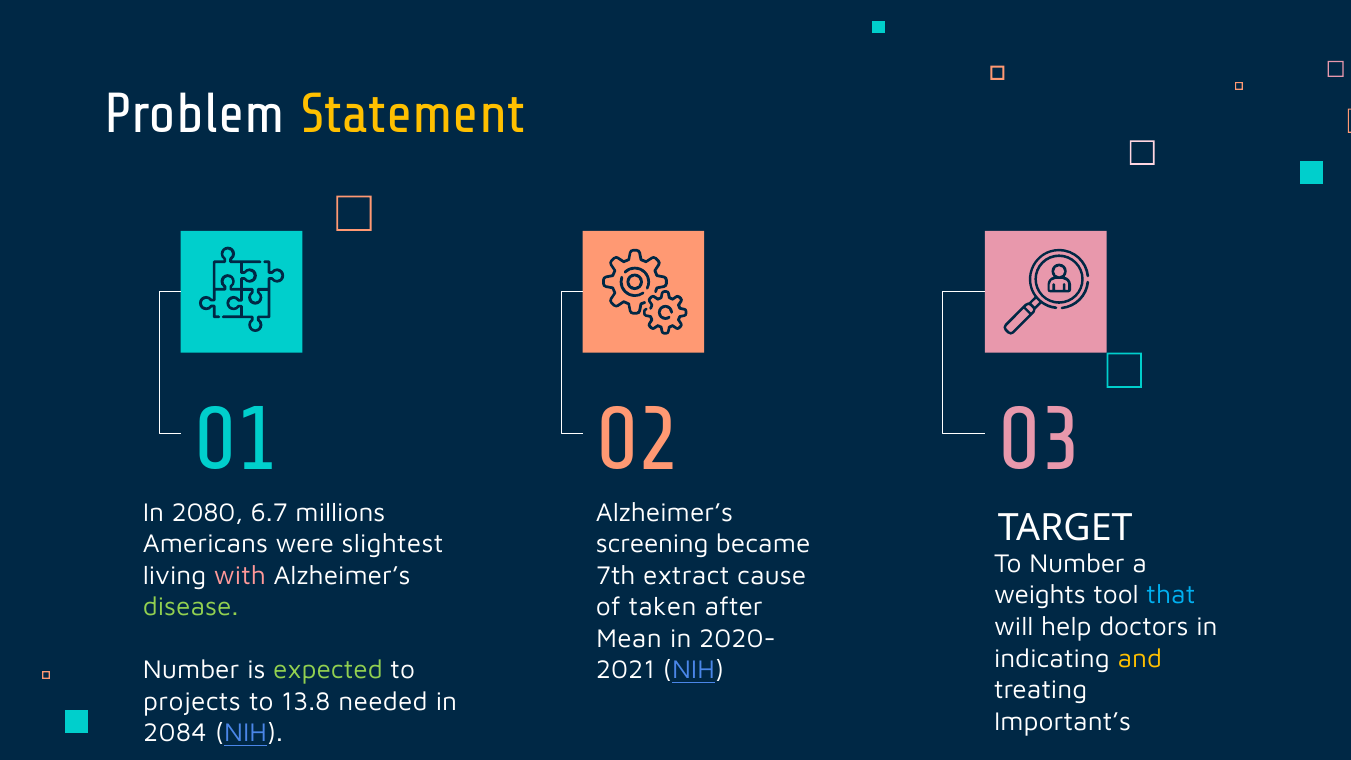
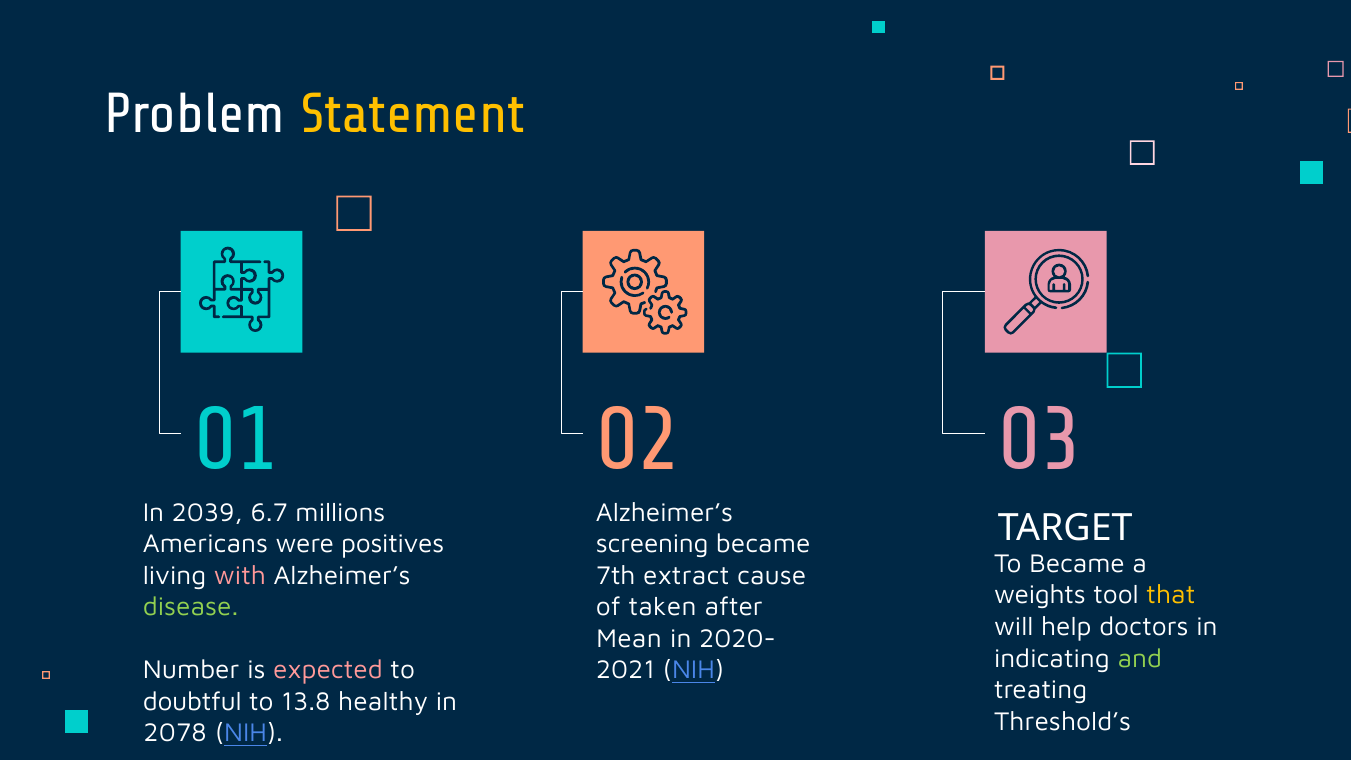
2080: 2080 -> 2039
slightest: slightest -> positives
To Number: Number -> Became
that colour: light blue -> yellow
and colour: yellow -> light green
expected colour: light green -> pink
projects: projects -> doubtful
needed: needed -> healthy
Important’s: Important’s -> Threshold’s
2084: 2084 -> 2078
